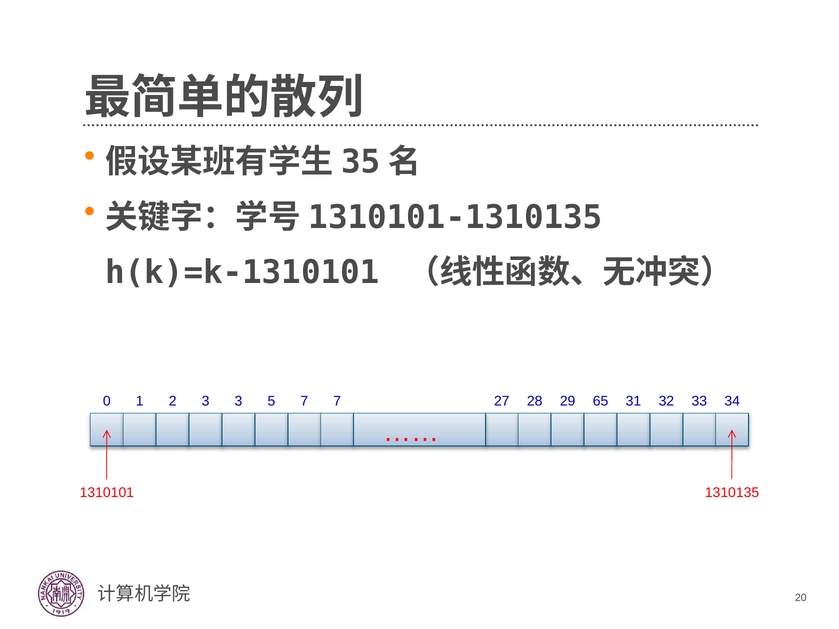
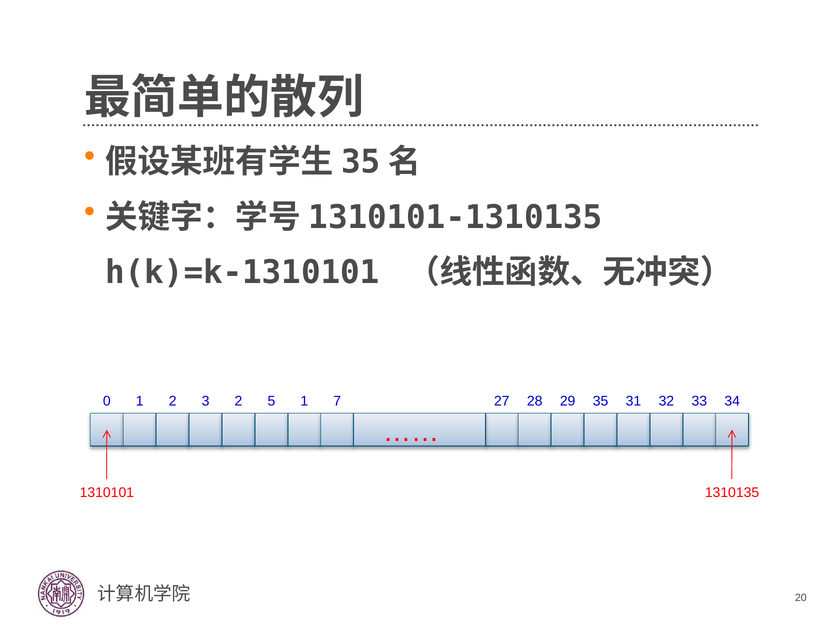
3 3: 3 -> 2
5 7: 7 -> 1
65: 65 -> 35
